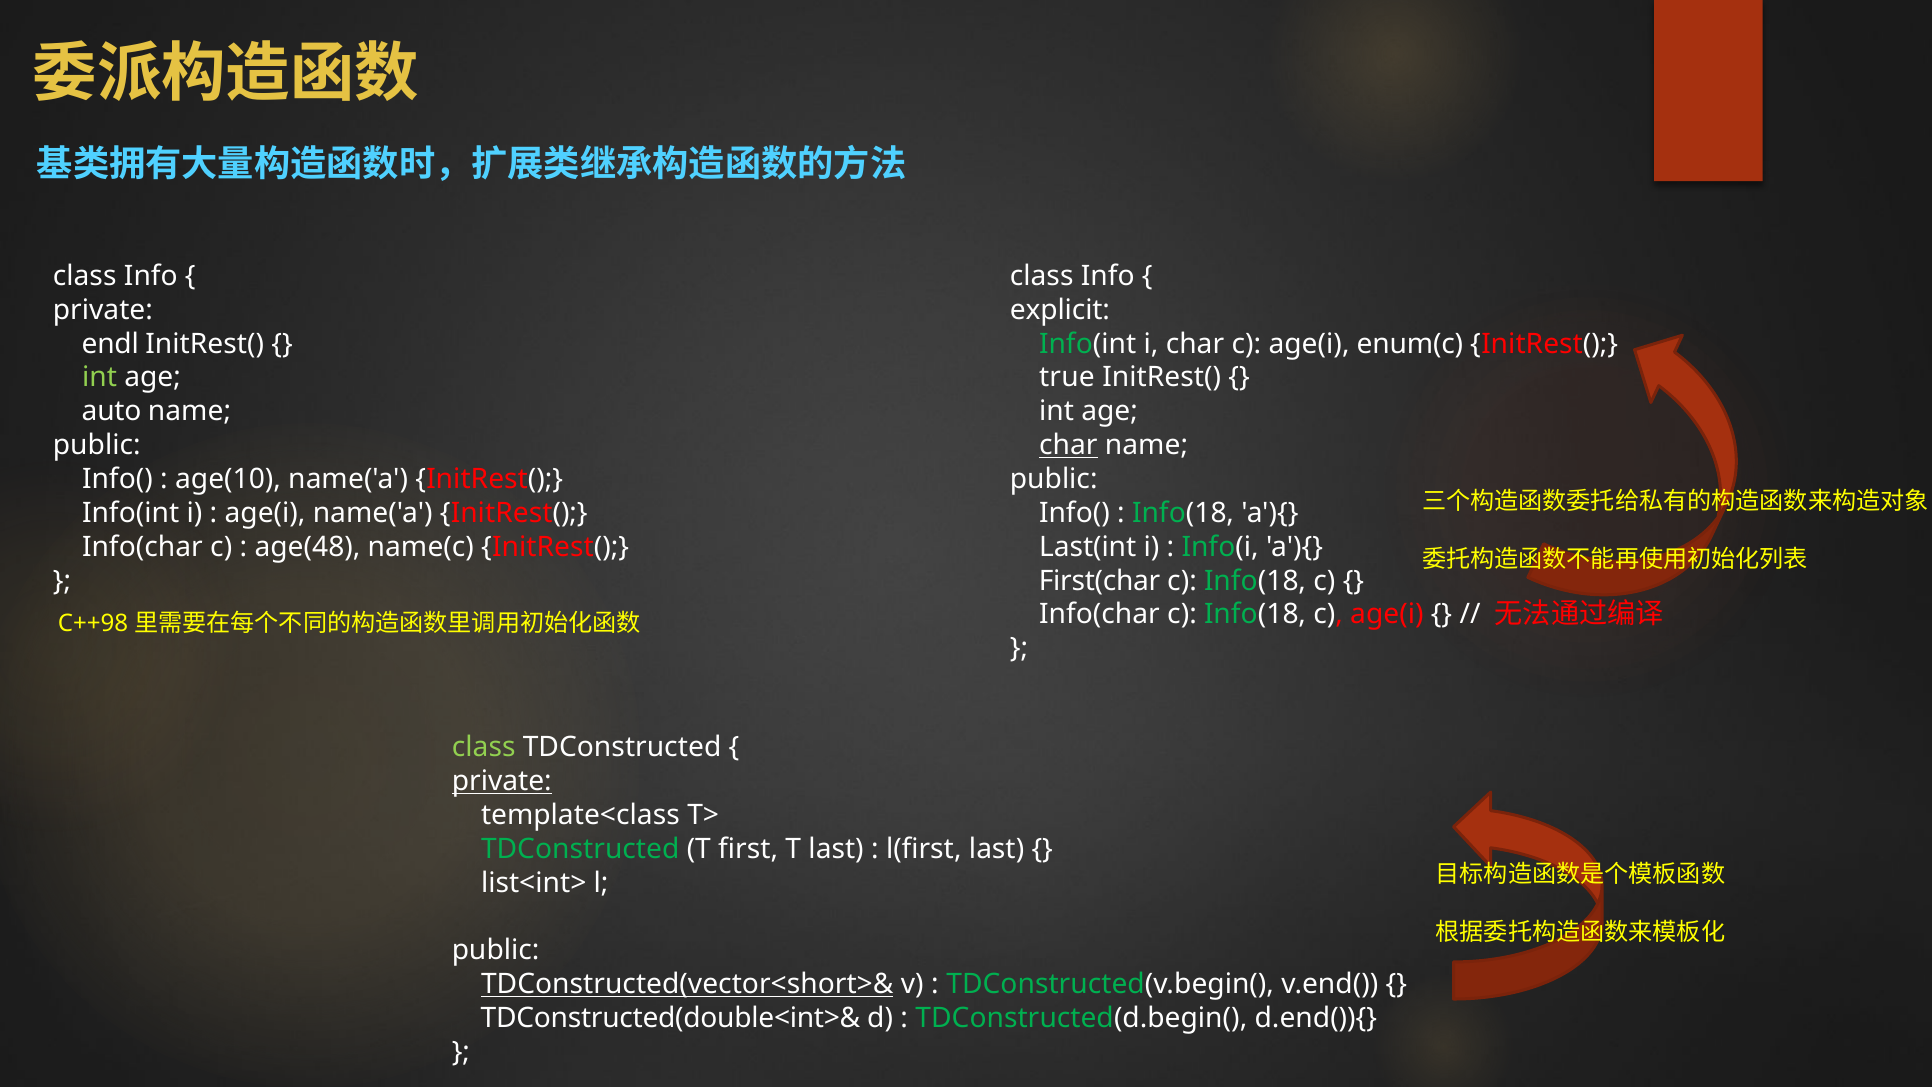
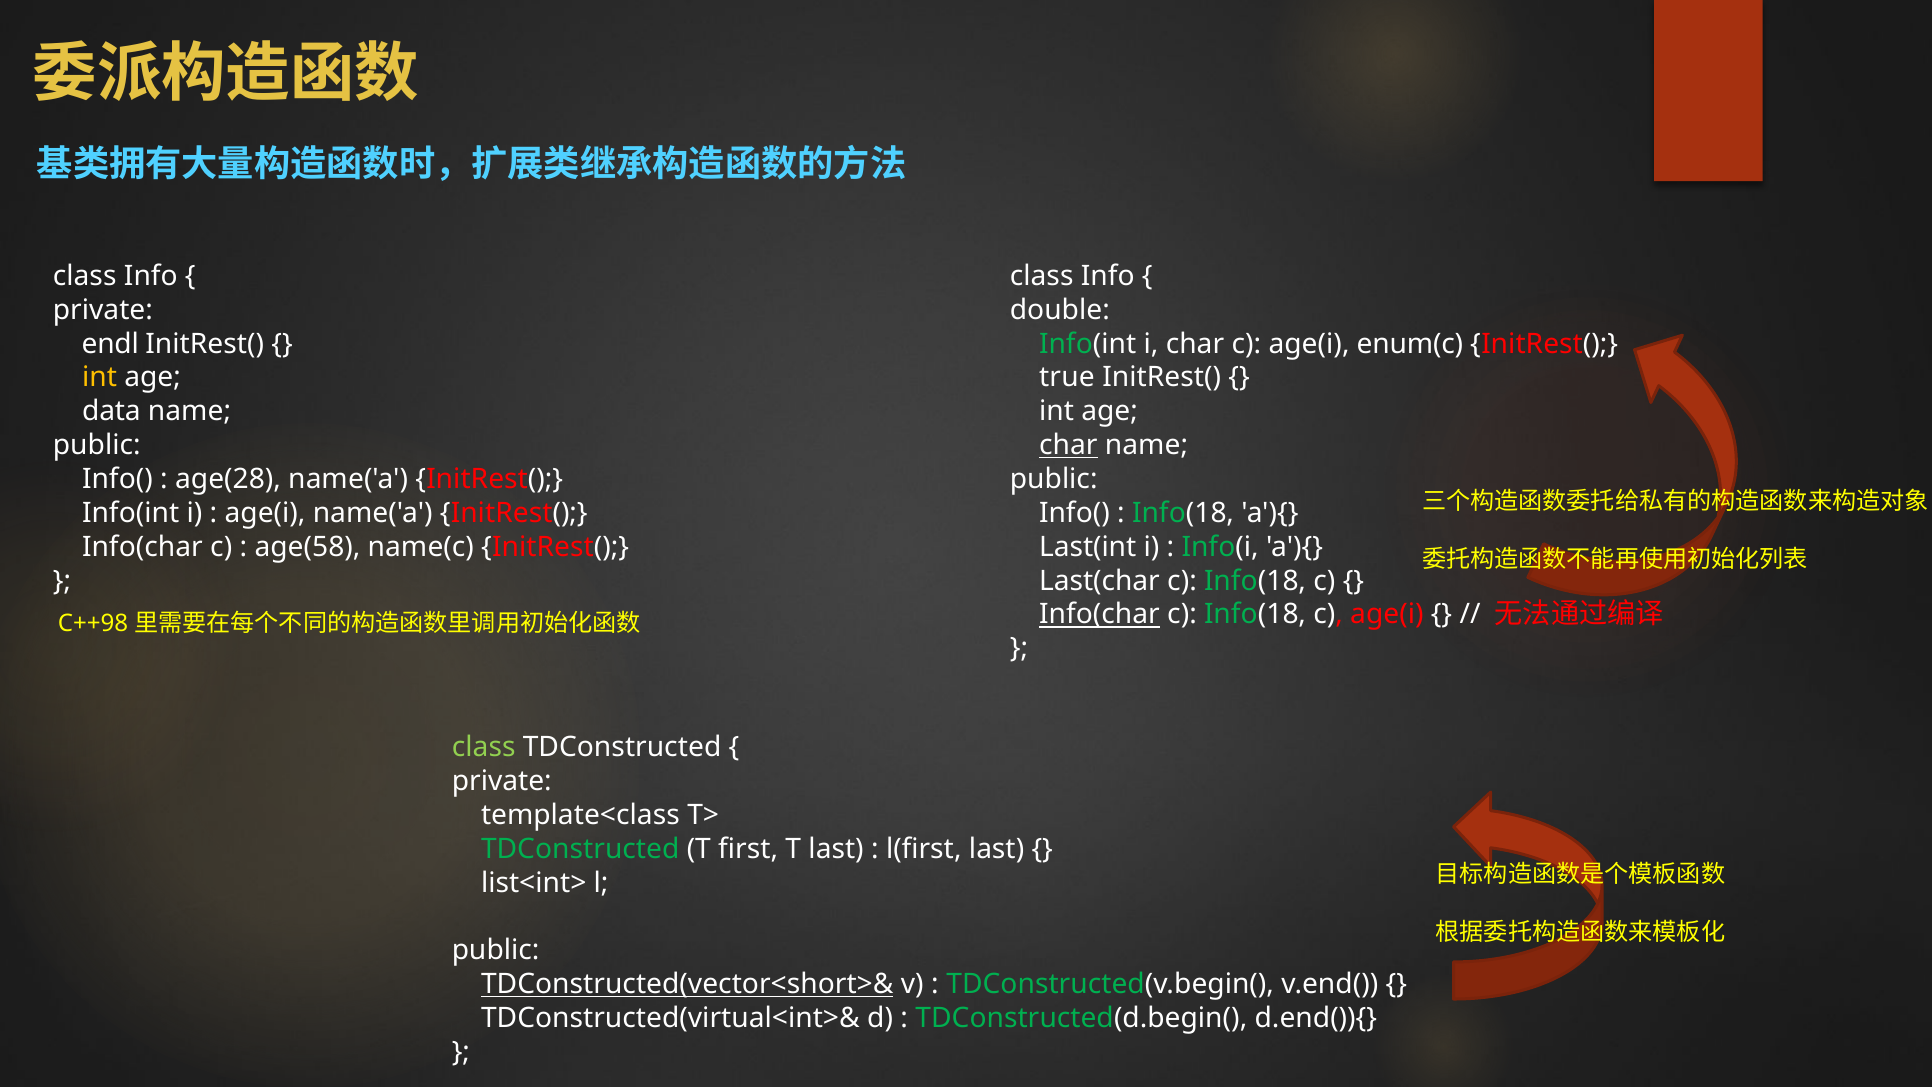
explicit: explicit -> double
int at (100, 378) colour: light green -> yellow
auto: auto -> data
age(10: age(10 -> age(28
age(48: age(48 -> age(58
First(char: First(char -> Last(char
Info(char at (1099, 614) underline: none -> present
private at (502, 781) underline: present -> none
TDConstructed(double<int>&: TDConstructed(double<int>& -> TDConstructed(virtual<int>&
